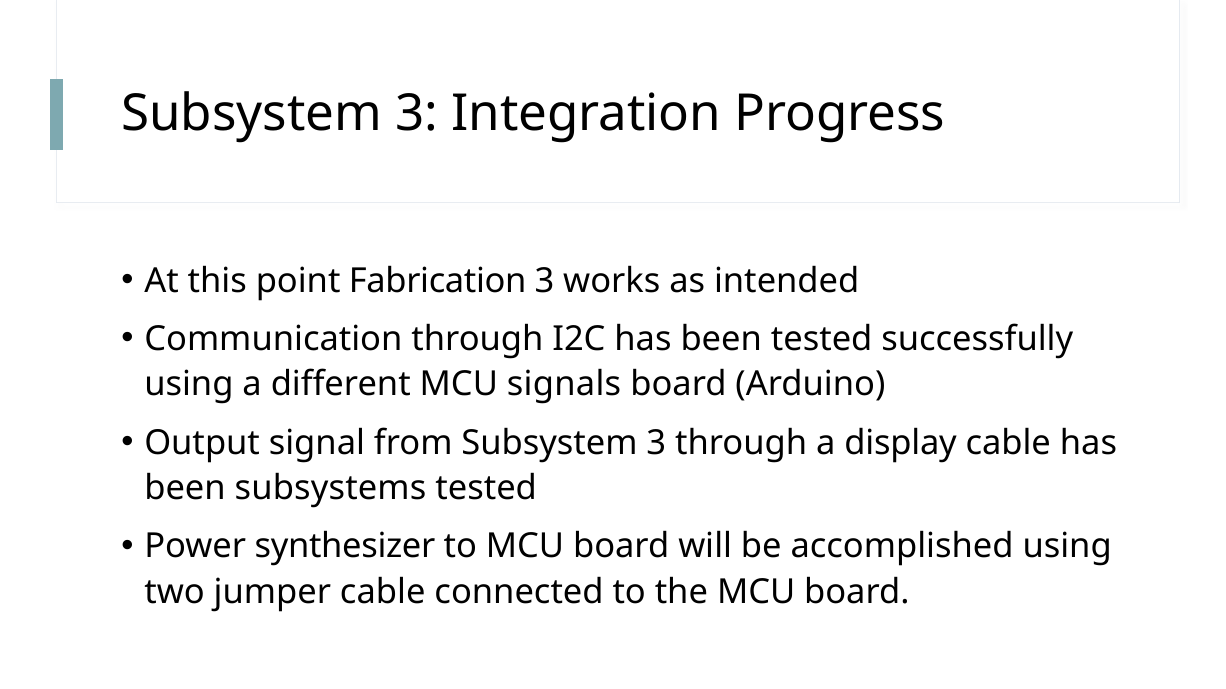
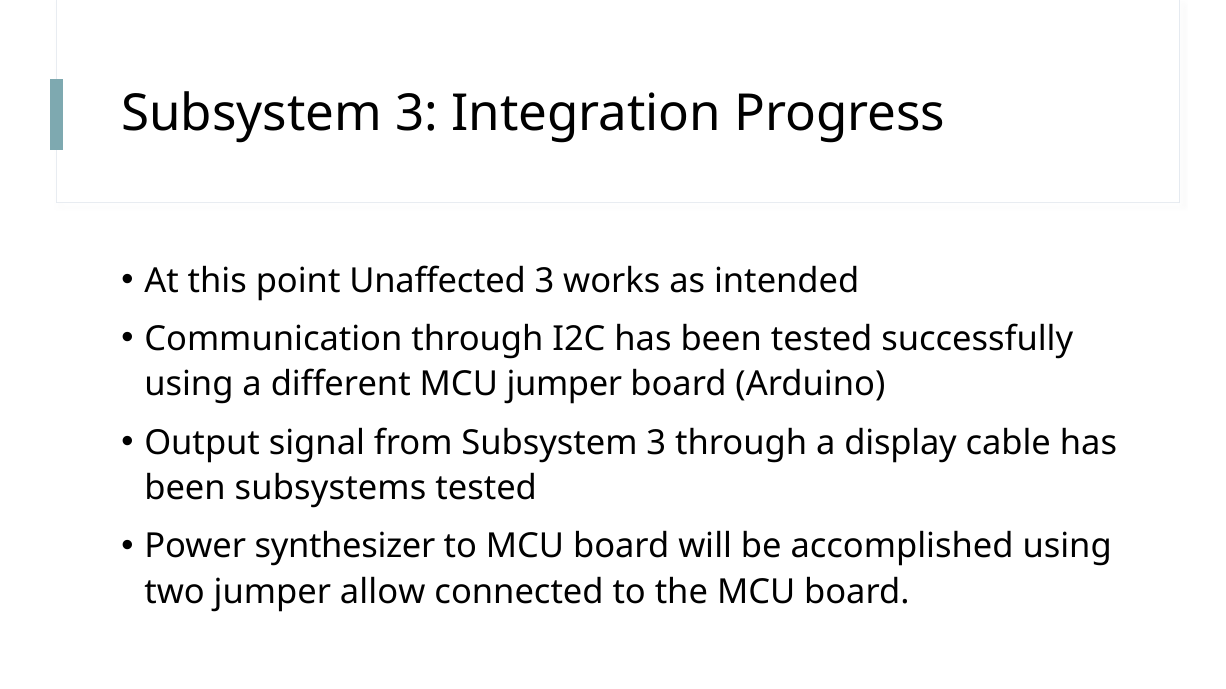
Fabrication: Fabrication -> Unaffected
MCU signals: signals -> jumper
jumper cable: cable -> allow
